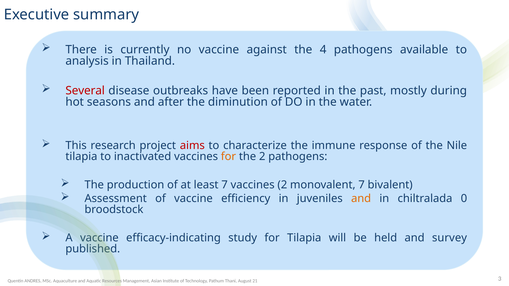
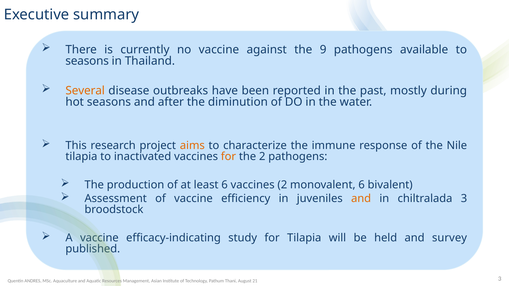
4: 4 -> 9
analysis at (87, 61): analysis -> seasons
Several colour: red -> orange
aims colour: red -> orange
least 7: 7 -> 6
monovalent 7: 7 -> 6
chiltralada 0: 0 -> 3
